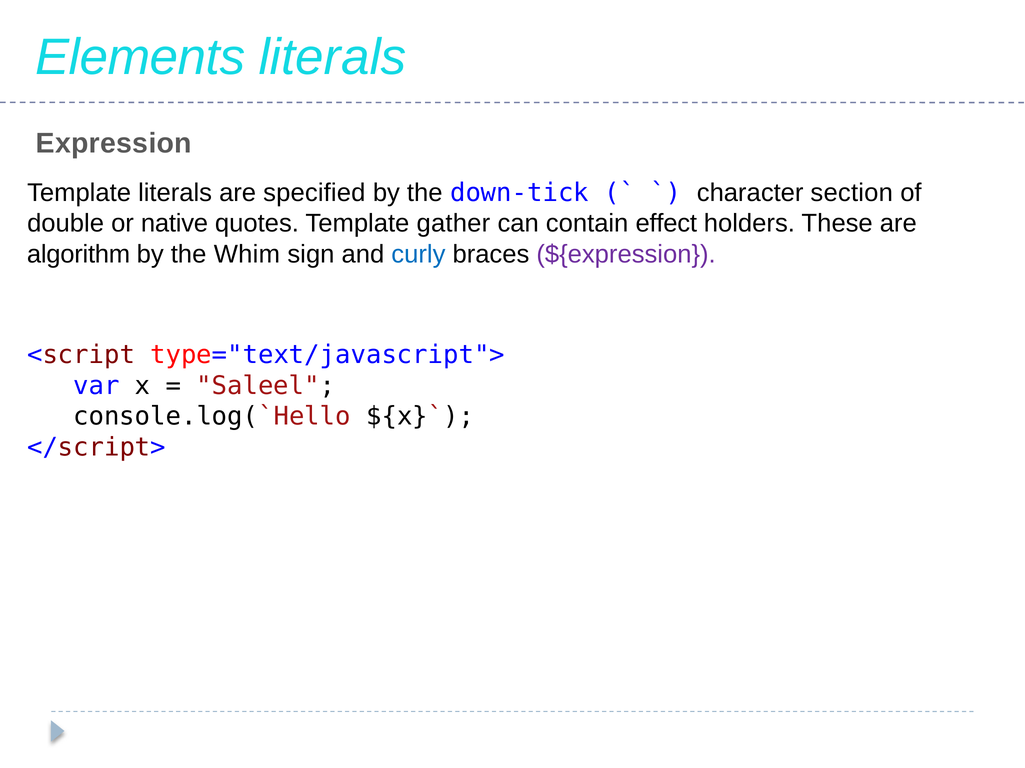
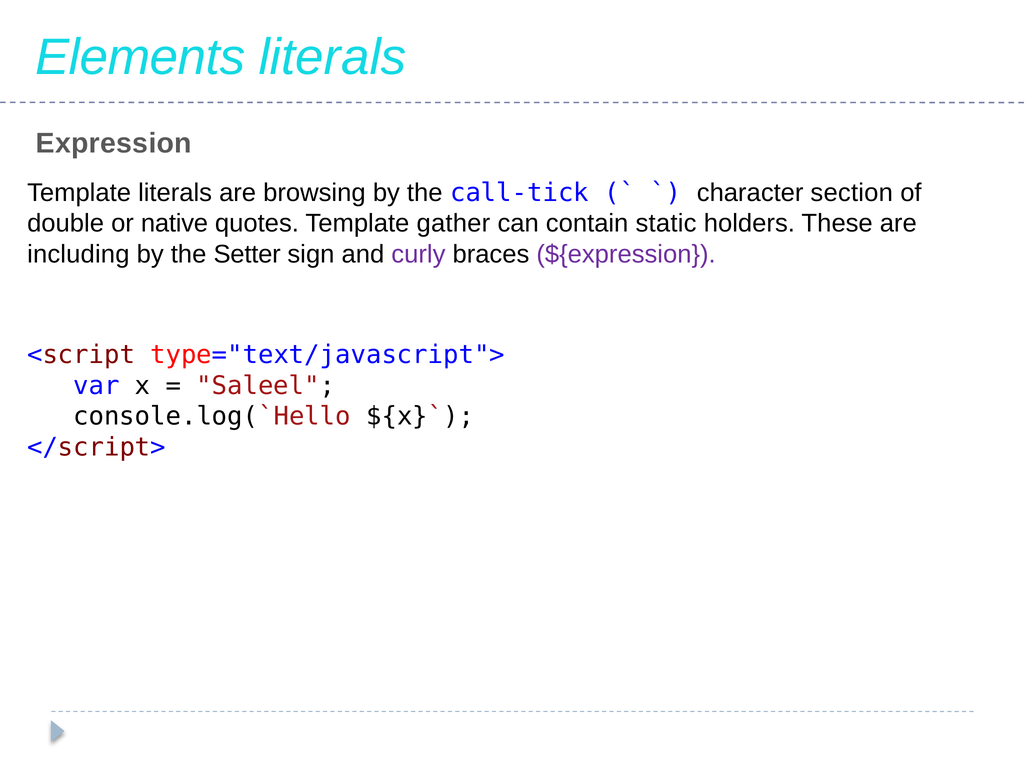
specified: specified -> browsing
down-tick: down-tick -> call-tick
effect: effect -> static
algorithm: algorithm -> including
Whim: Whim -> Setter
curly colour: blue -> purple
